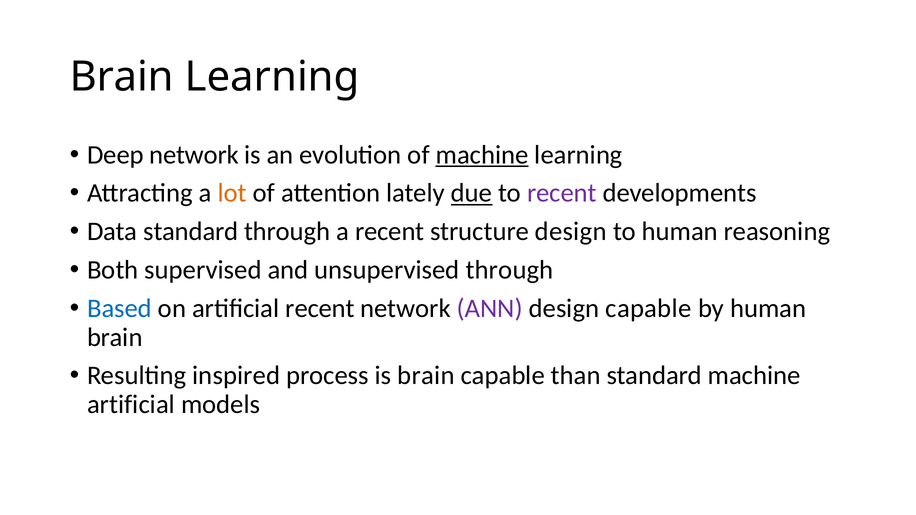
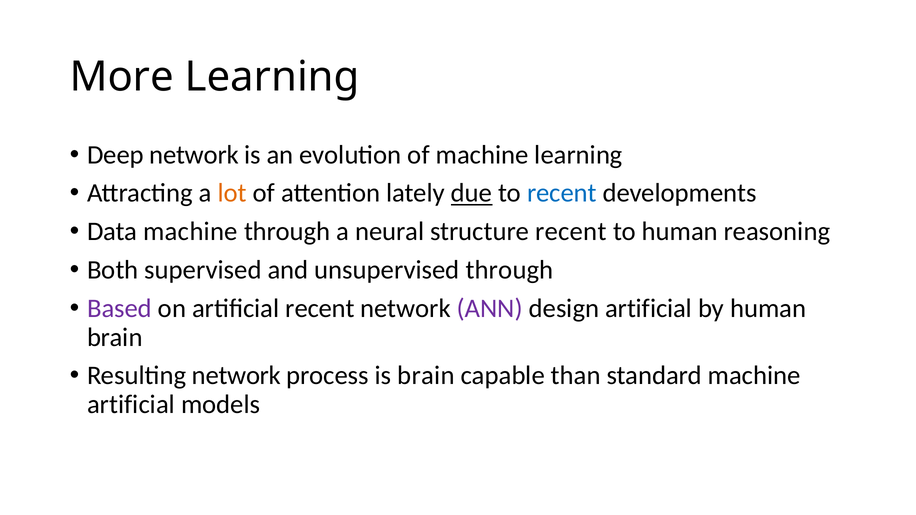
Brain at (122, 77): Brain -> More
machine at (482, 155) underline: present -> none
recent at (562, 193) colour: purple -> blue
Data standard: standard -> machine
a recent: recent -> neural
structure design: design -> recent
Based colour: blue -> purple
design capable: capable -> artificial
Resulting inspired: inspired -> network
